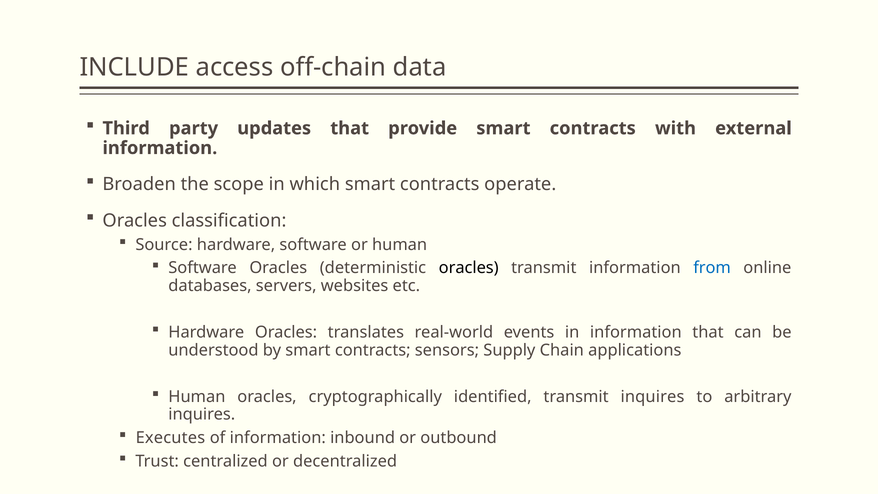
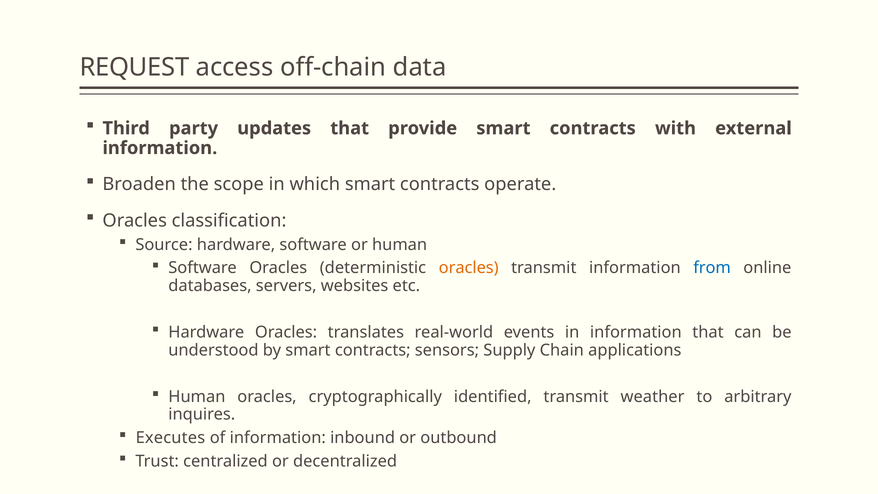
INCLUDE: INCLUDE -> REQUEST
oracles at (469, 268) colour: black -> orange
transmit inquires: inquires -> weather
